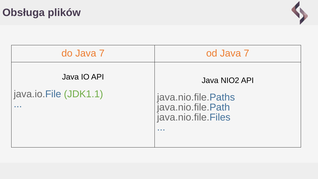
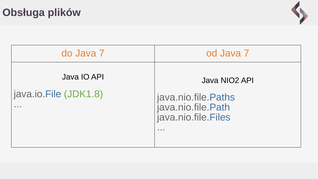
JDK1.1: JDK1.1 -> JDK1.8
